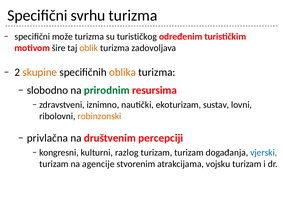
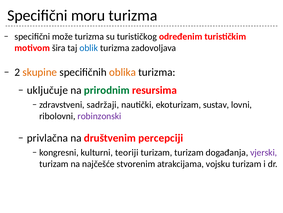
svrhu: svrhu -> moru
šire: šire -> šira
oblik colour: orange -> blue
slobodno: slobodno -> uključuje
iznimno: iznimno -> sadržaji
robinzonski colour: orange -> purple
razlog: razlog -> teoriji
vjerski colour: blue -> purple
agencije: agencije -> najčešće
